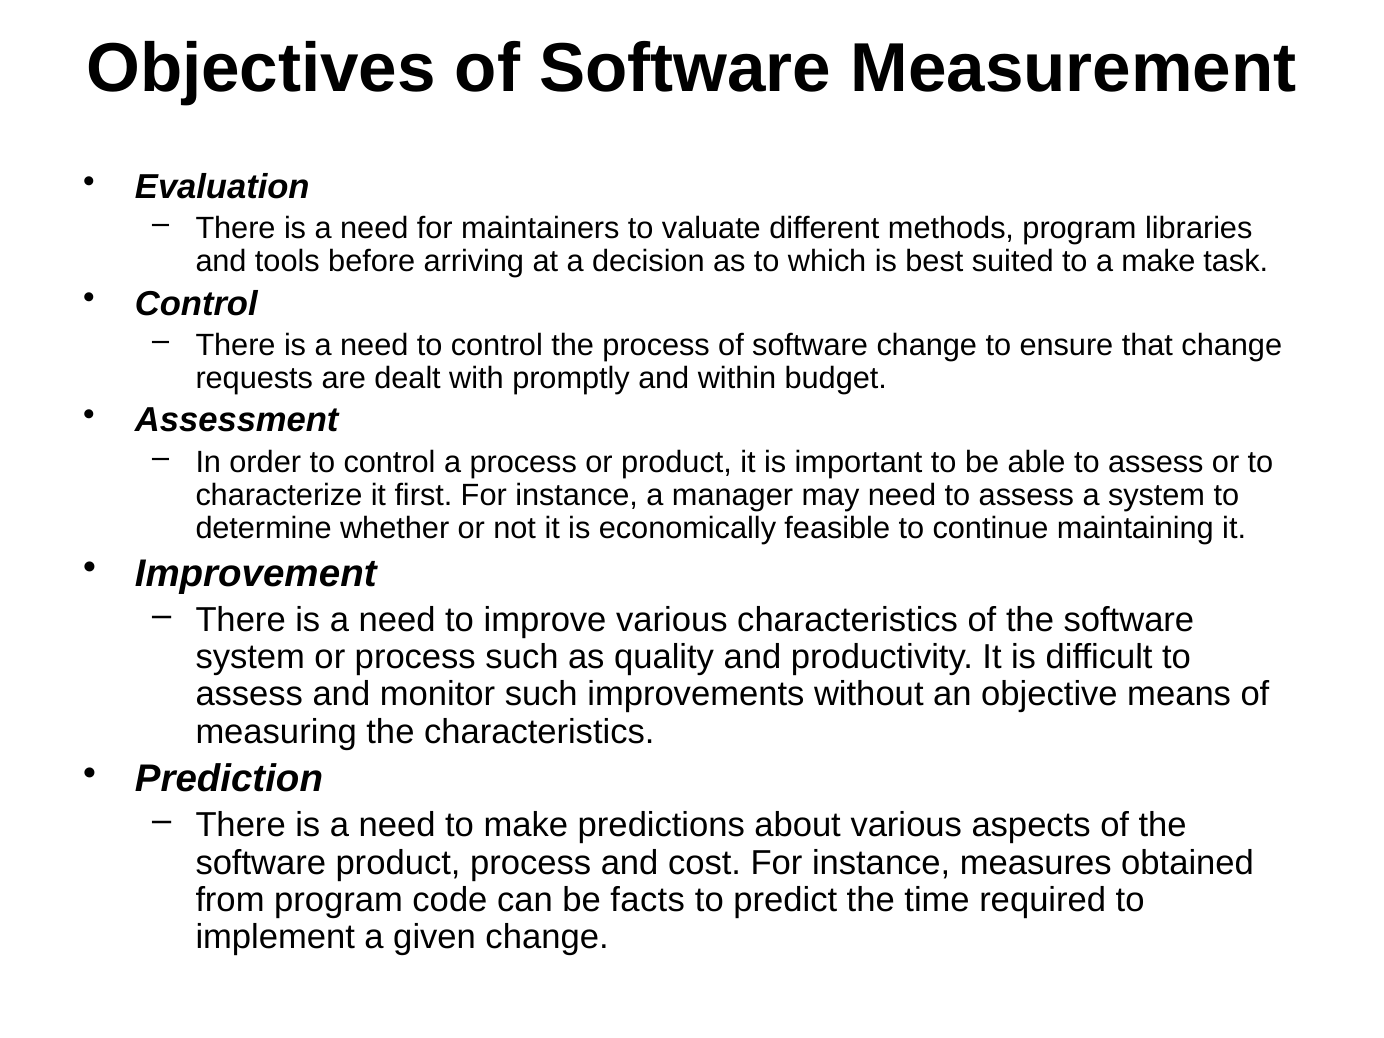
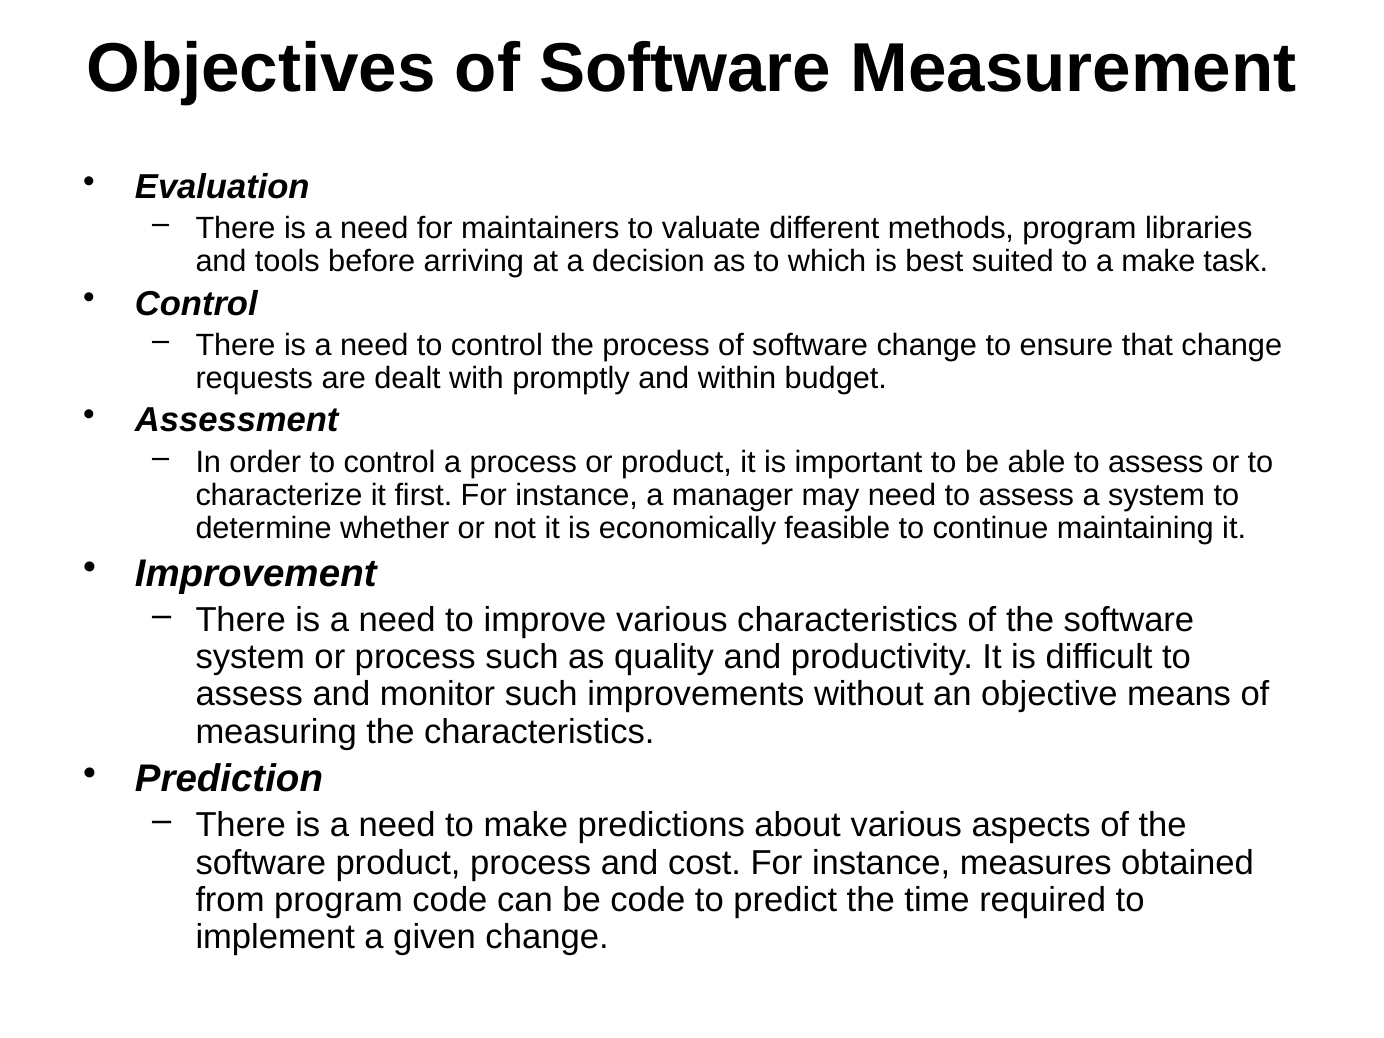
be facts: facts -> code
